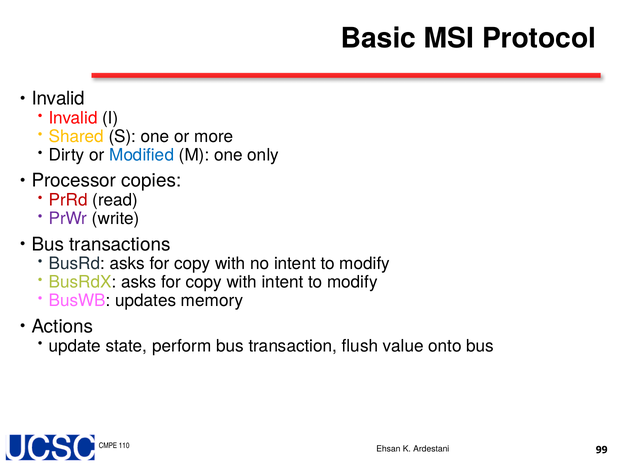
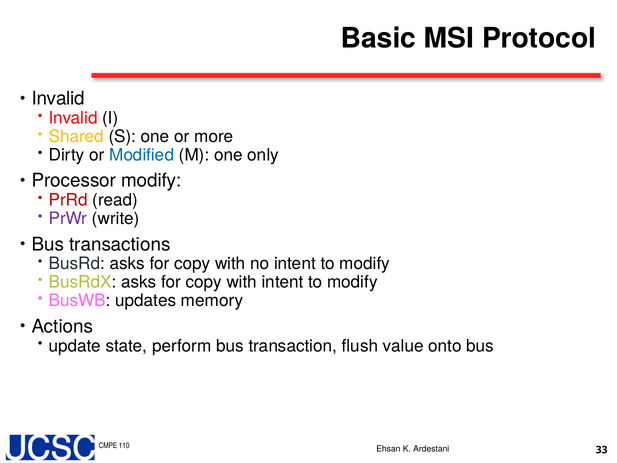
Processor copies: copies -> modify
99: 99 -> 33
